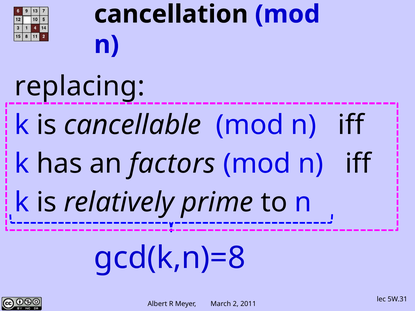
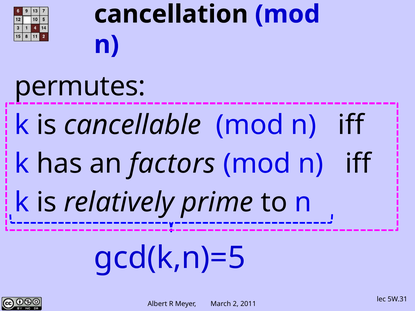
replacing: replacing -> permutes
gcd(k,n)=8: gcd(k,n)=8 -> gcd(k,n)=5
